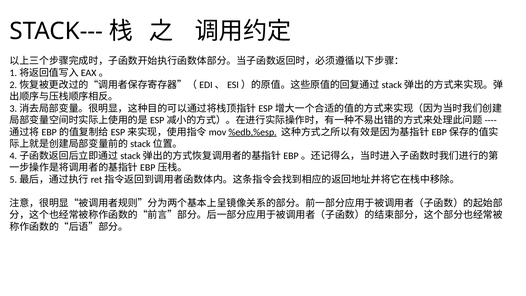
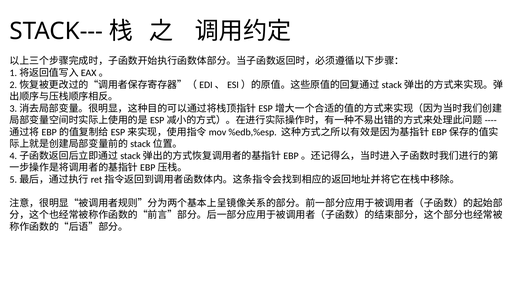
%edb,%esp underline: present -> none
